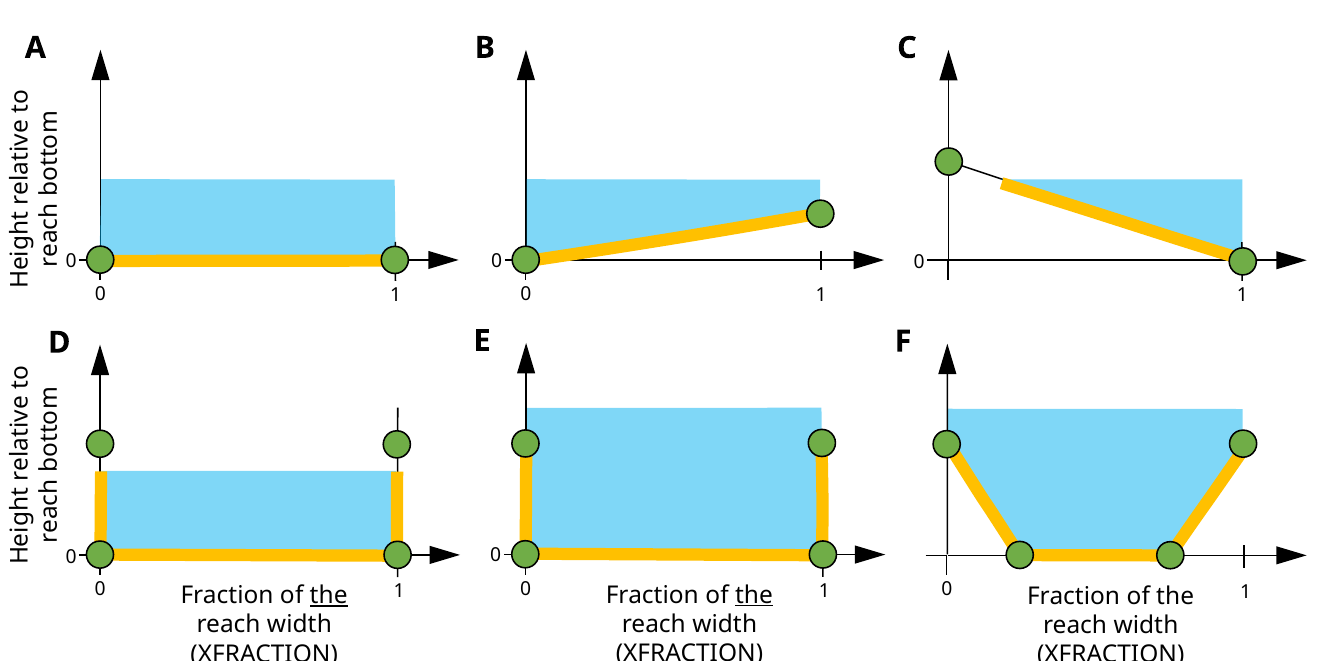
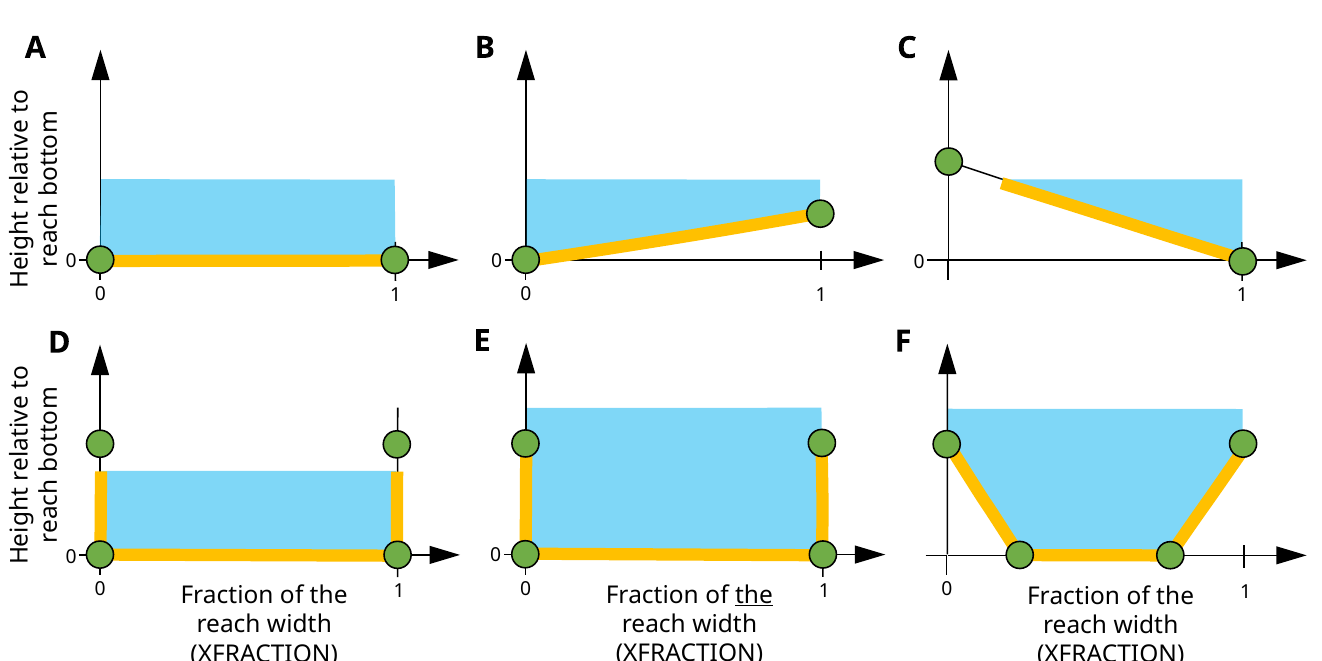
the at (329, 596) underline: present -> none
